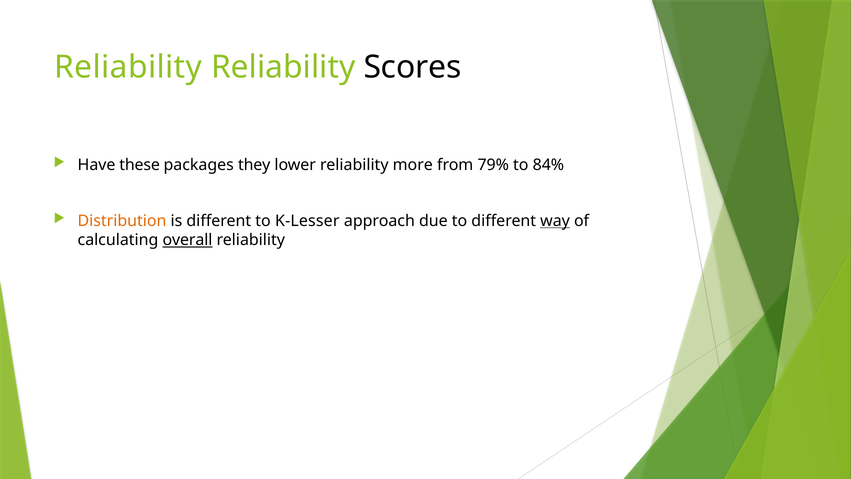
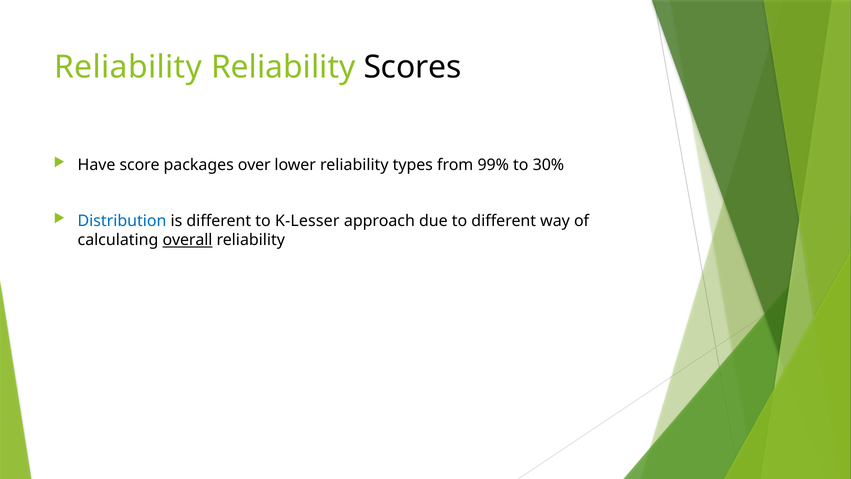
these: these -> score
they: they -> over
more: more -> types
79%: 79% -> 99%
84%: 84% -> 30%
Distribution colour: orange -> blue
way underline: present -> none
